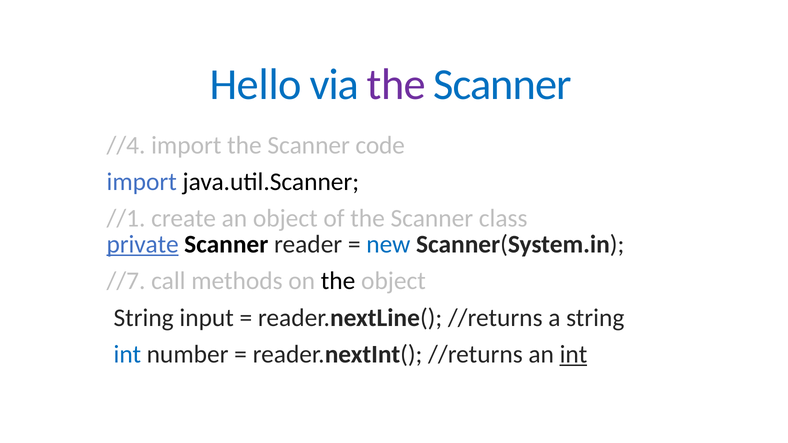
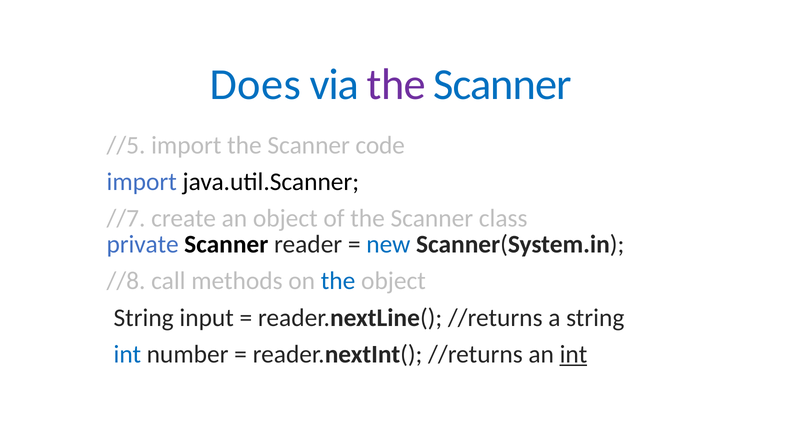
Hello: Hello -> Does
//4: //4 -> //5
//1: //1 -> //7
private underline: present -> none
//7: //7 -> //8
the at (338, 281) colour: black -> blue
